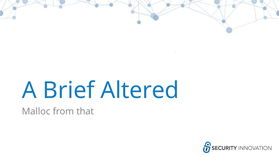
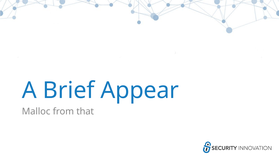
Altered: Altered -> Appear
